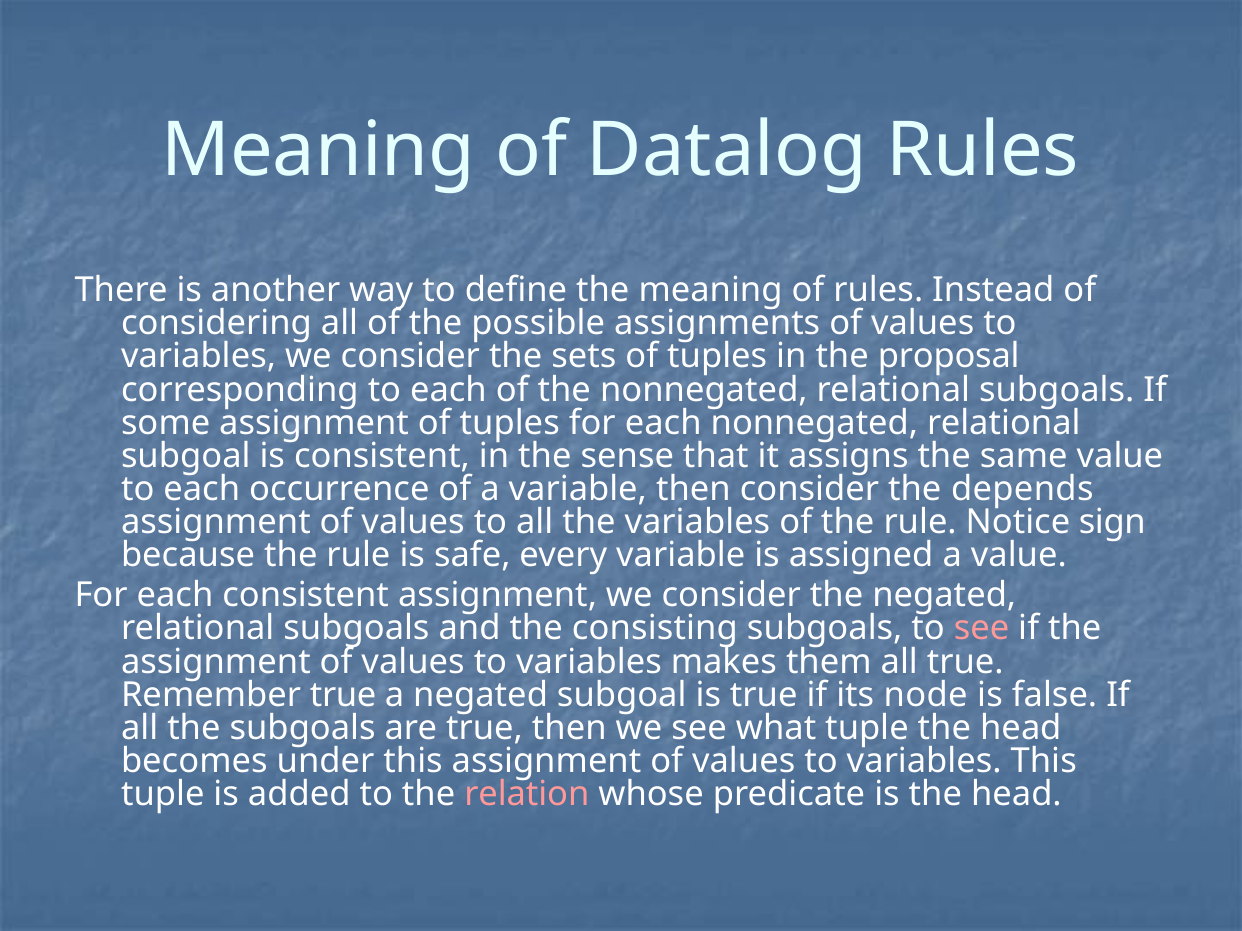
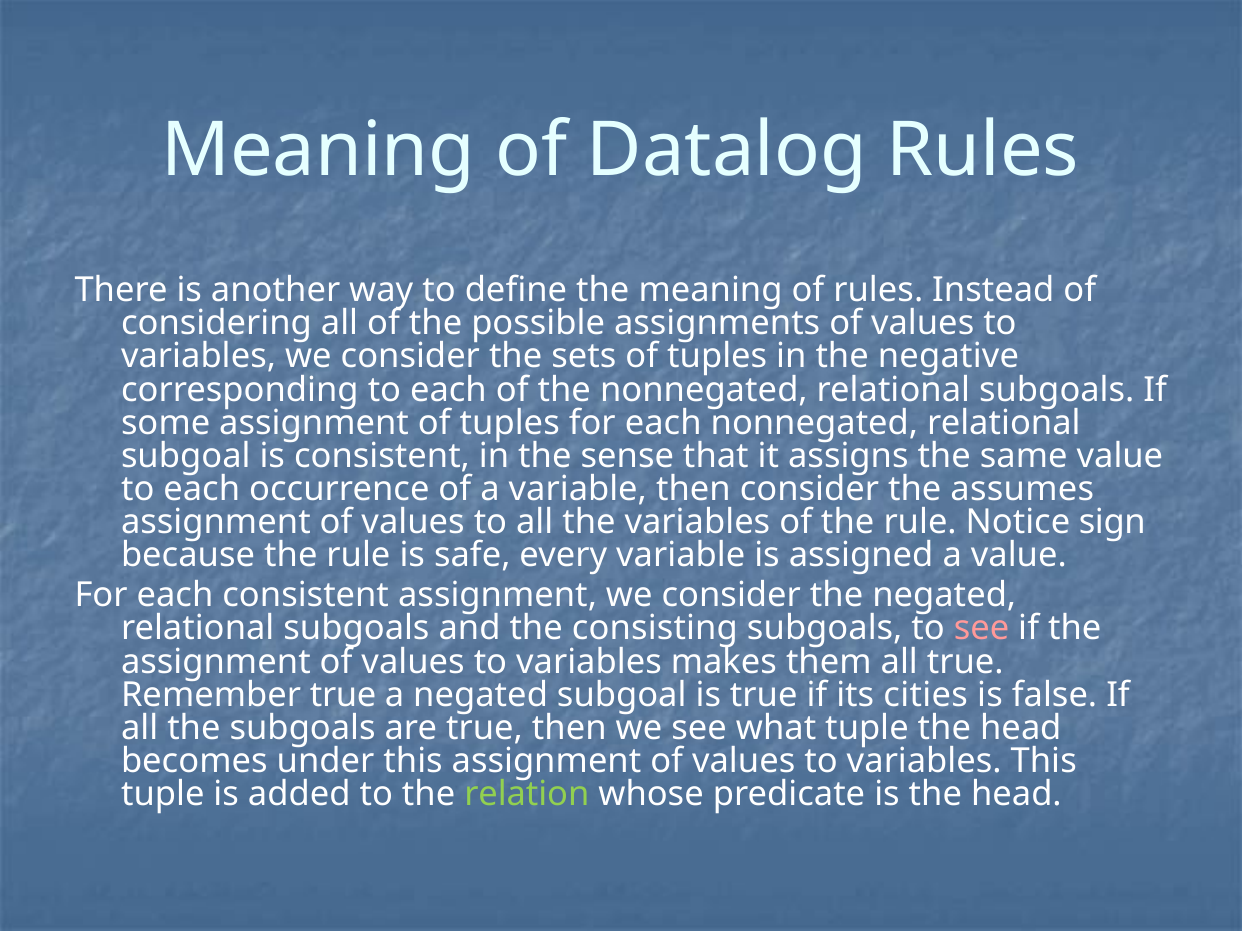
proposal: proposal -> negative
depends: depends -> assumes
node: node -> cities
relation colour: pink -> light green
